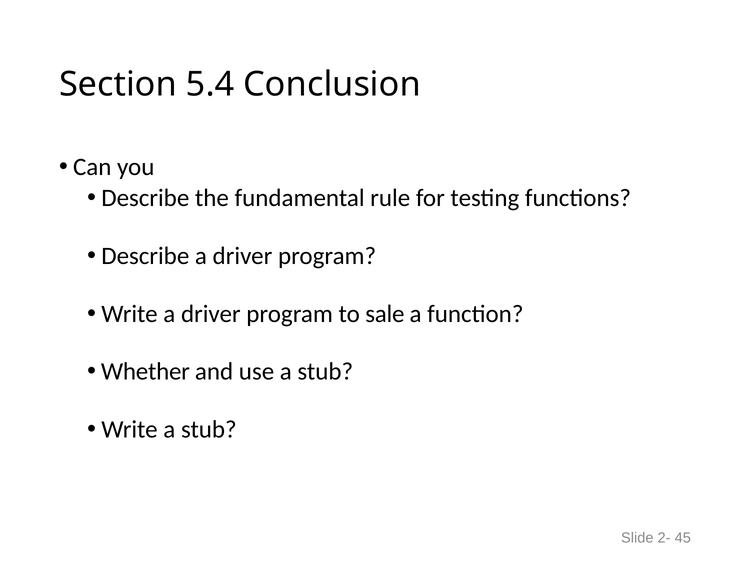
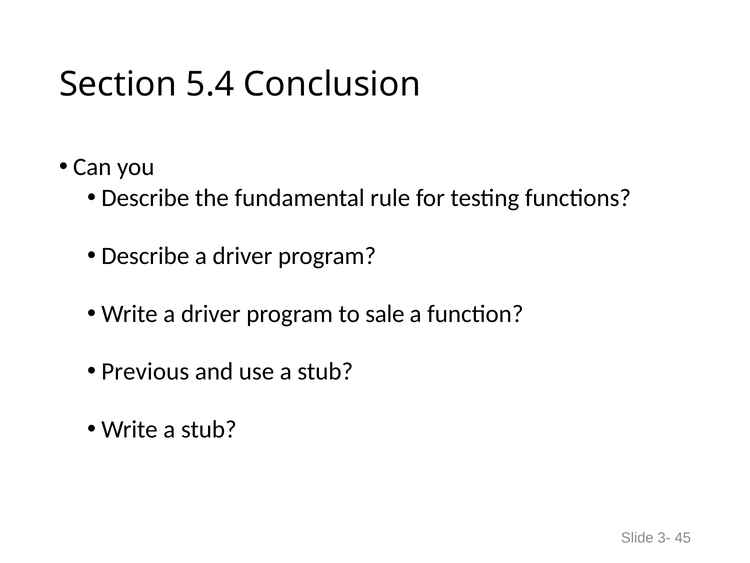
Whether: Whether -> Previous
2-: 2- -> 3-
